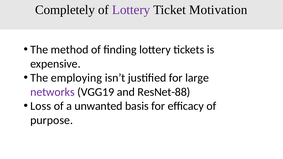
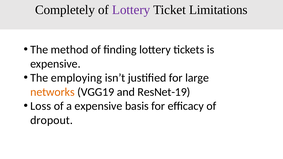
Motivation: Motivation -> Limitations
networks colour: purple -> orange
ResNet-88: ResNet-88 -> ResNet-19
a unwanted: unwanted -> expensive
purpose: purpose -> dropout
